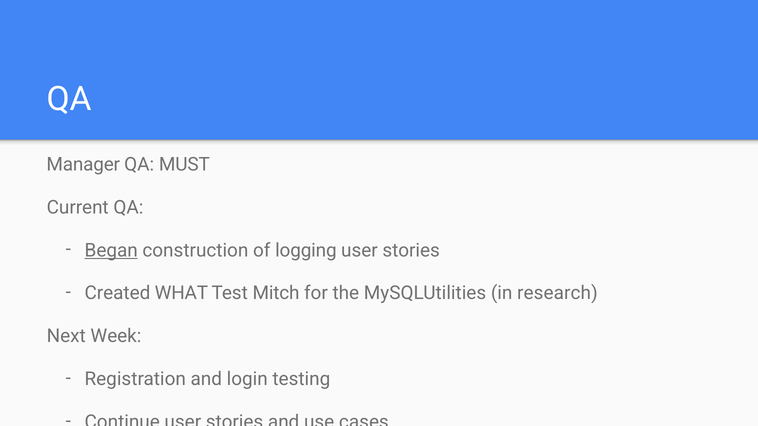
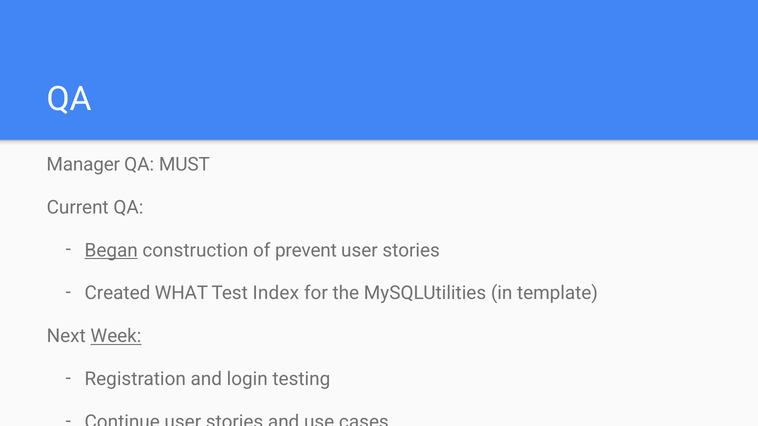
logging: logging -> prevent
Mitch: Mitch -> Index
research: research -> template
Week underline: none -> present
